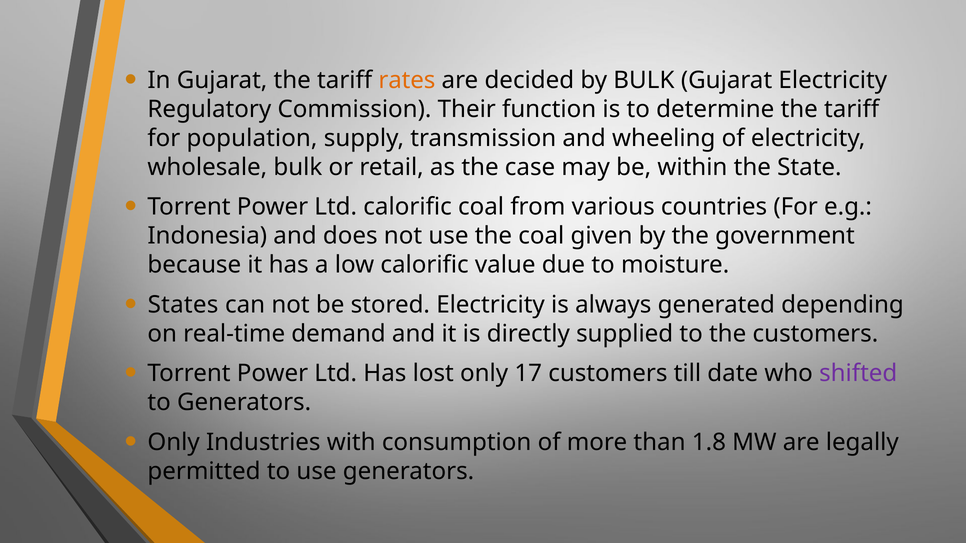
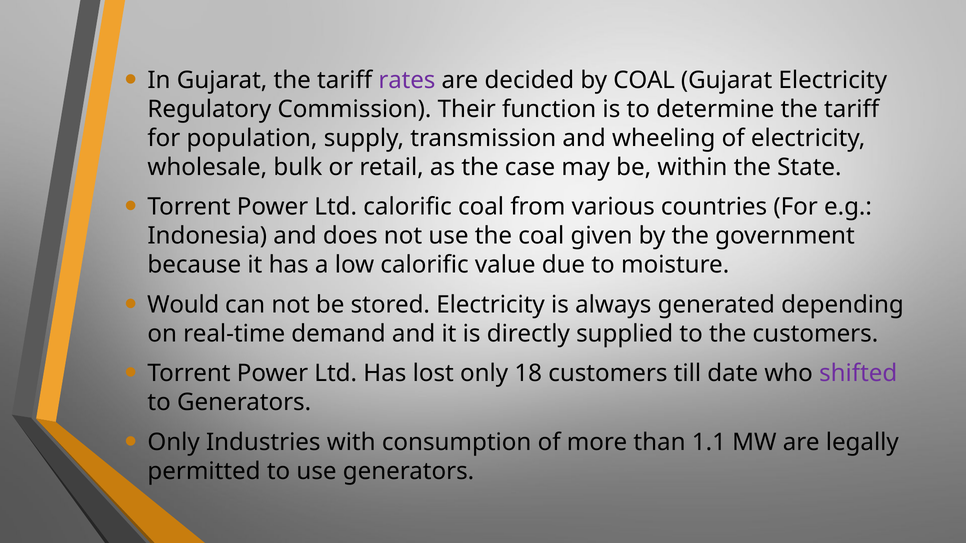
rates colour: orange -> purple
by BULK: BULK -> COAL
States: States -> Would
17: 17 -> 18
1.8: 1.8 -> 1.1
